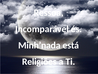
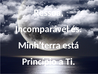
Minh’nada: Minh’nada -> Minh’terra
Religiões: Religiões -> Princípio
